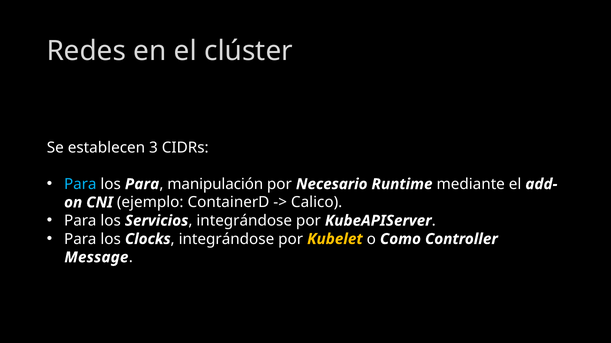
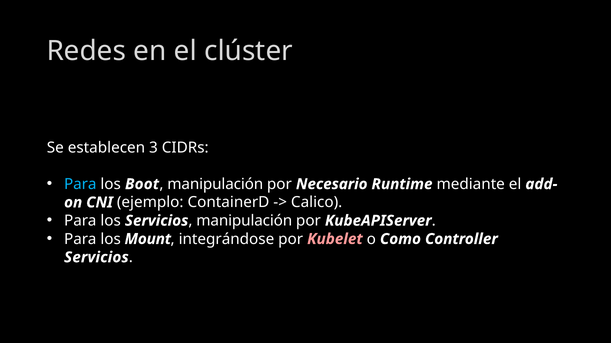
los Para: Para -> Boot
integrándose at (244, 221): integrándose -> manipulación
Clocks: Clocks -> Mount
Kubelet colour: yellow -> pink
Message at (96, 258): Message -> Servicios
